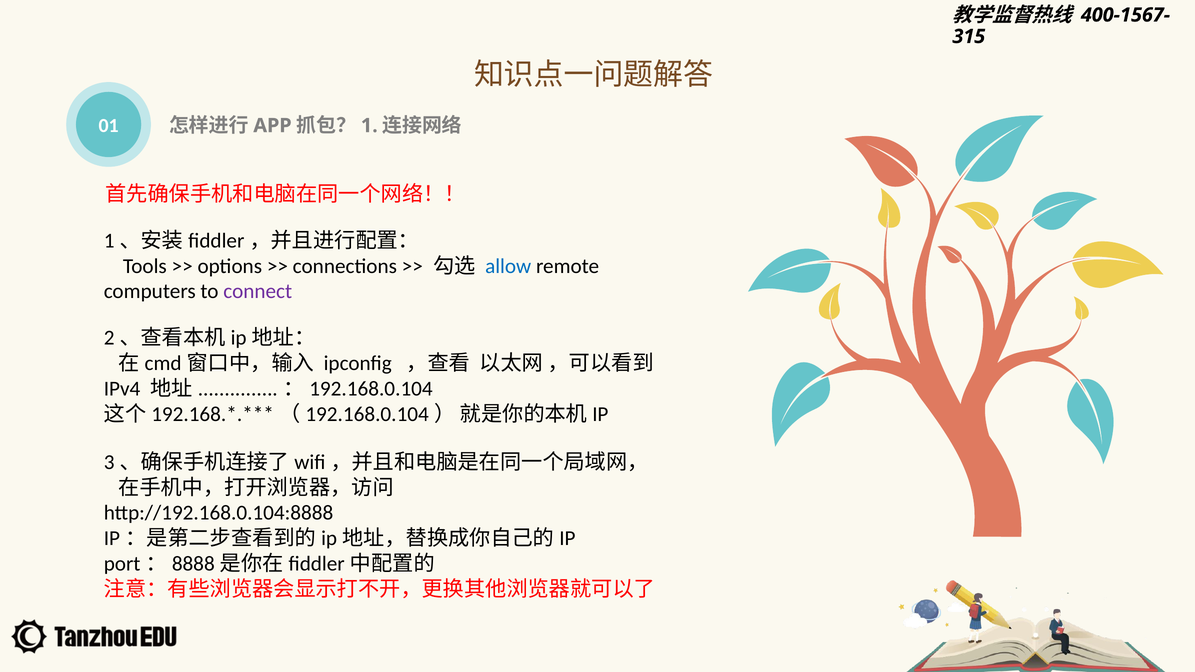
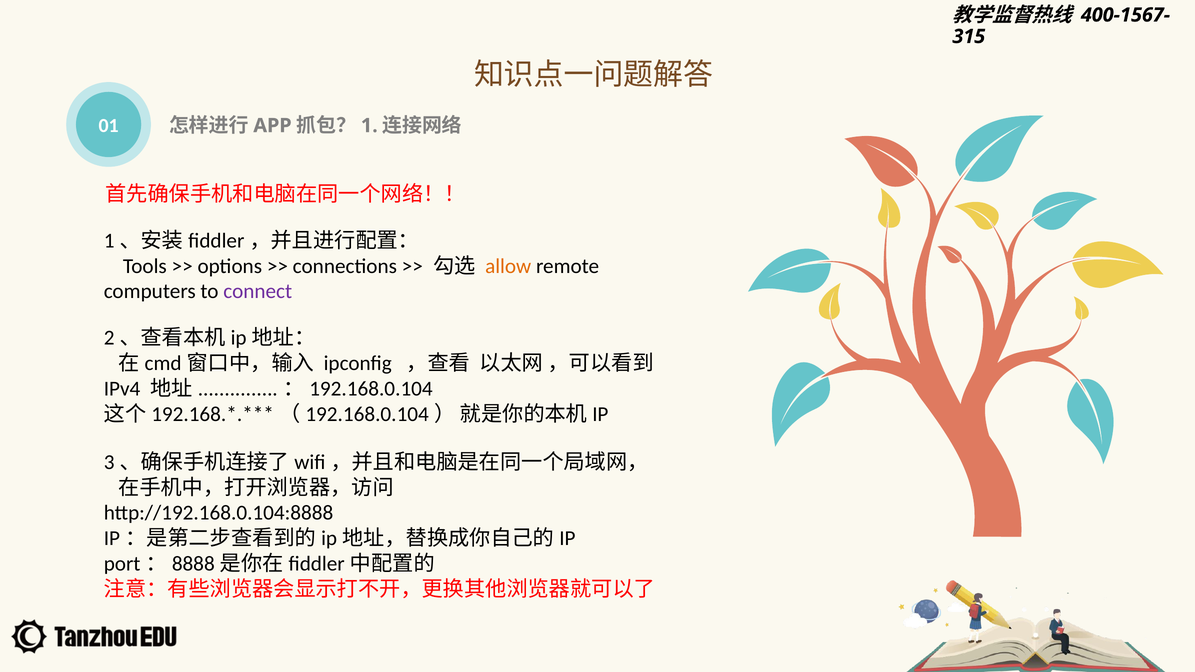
allow colour: blue -> orange
